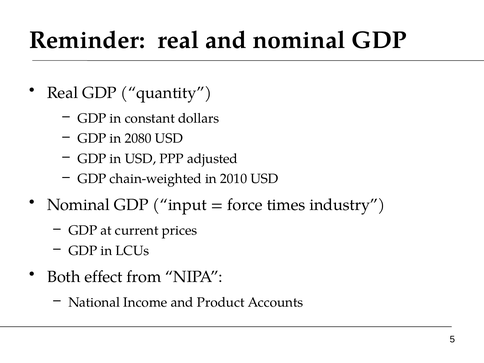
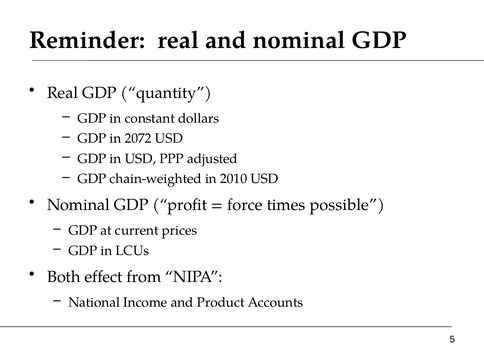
2080: 2080 -> 2072
input: input -> profit
industry: industry -> possible
